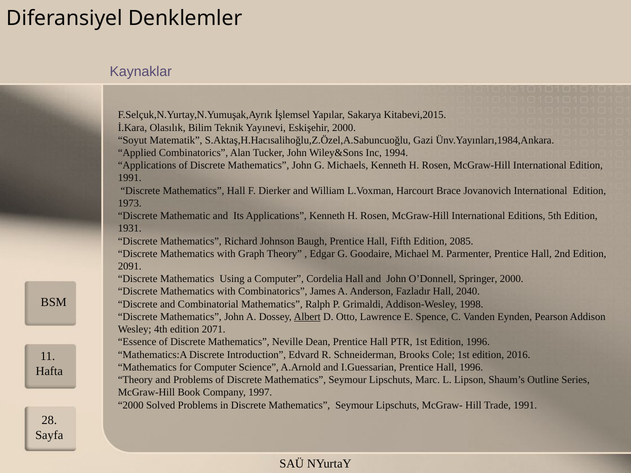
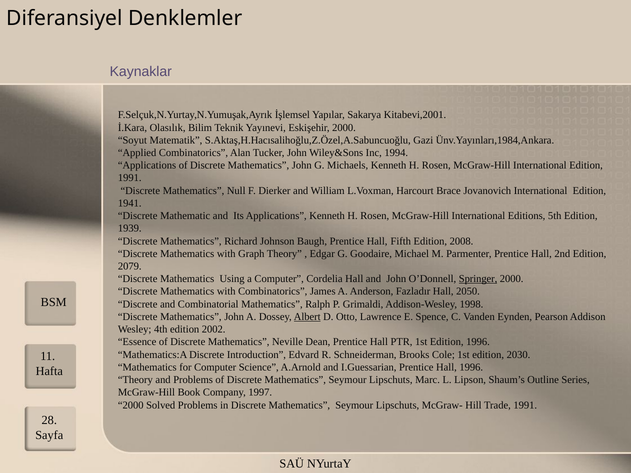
Kitabevi,2015: Kitabevi,2015 -> Kitabevi,2001
Mathematics Hall: Hall -> Null
1973: 1973 -> 1941
1931: 1931 -> 1939
2085: 2085 -> 2008
2091: 2091 -> 2079
Springer underline: none -> present
2040: 2040 -> 2050
2071: 2071 -> 2002
2016: 2016 -> 2030
